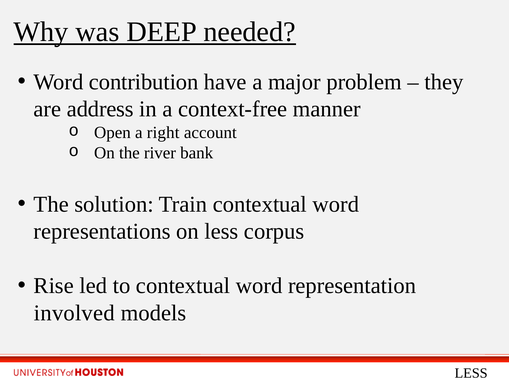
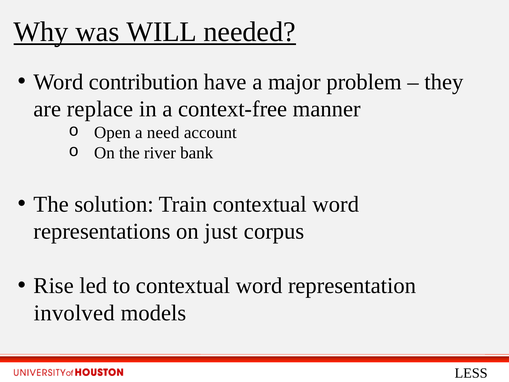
DEEP: DEEP -> WILL
address: address -> replace
right: right -> need
on less: less -> just
